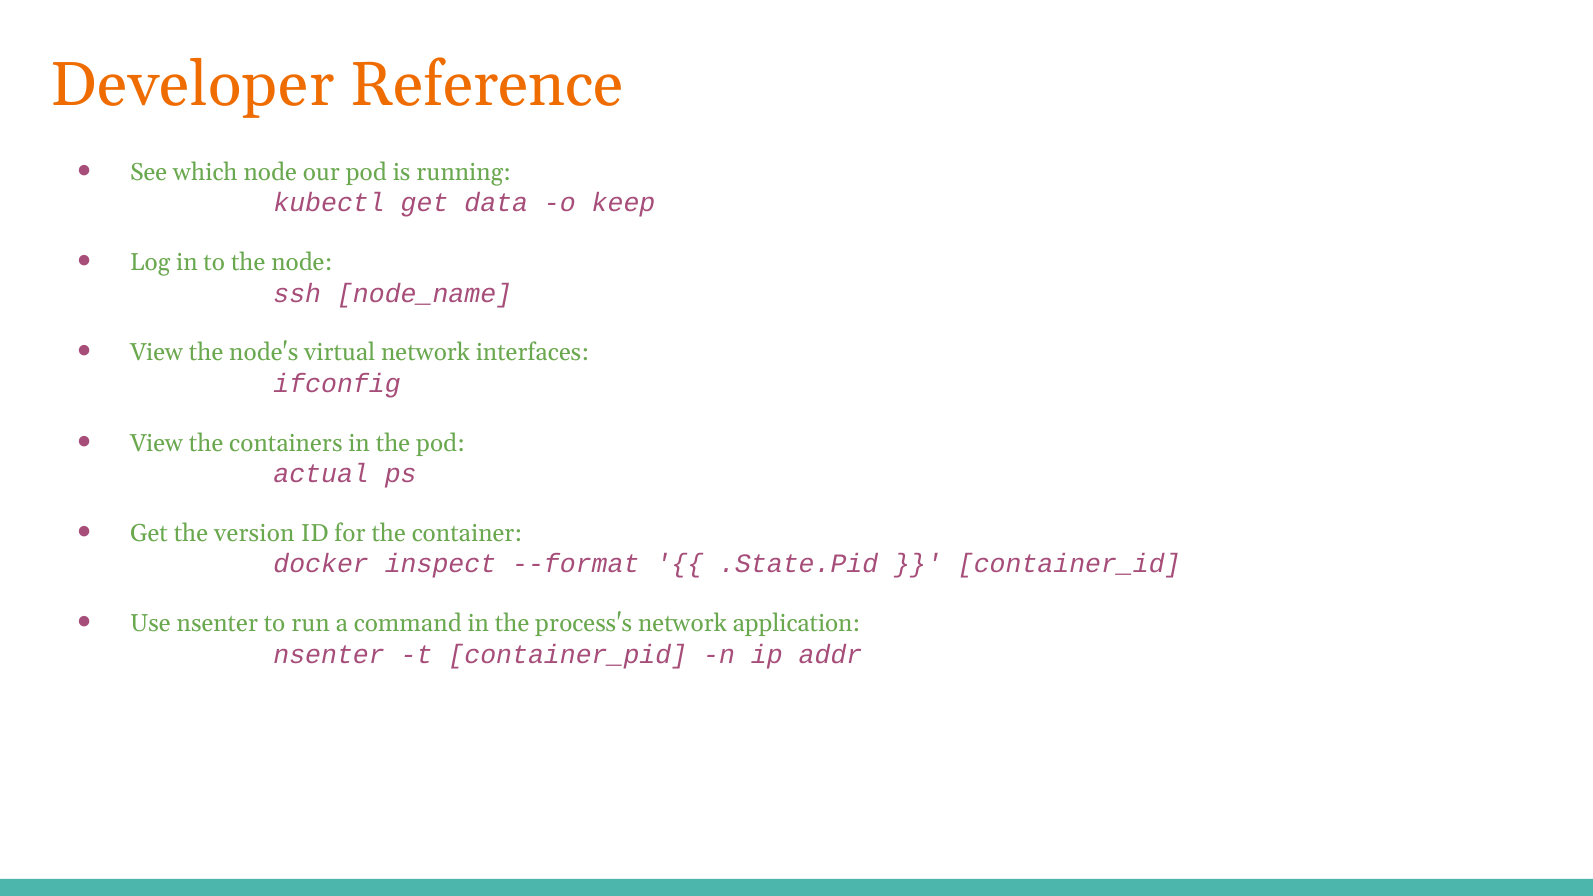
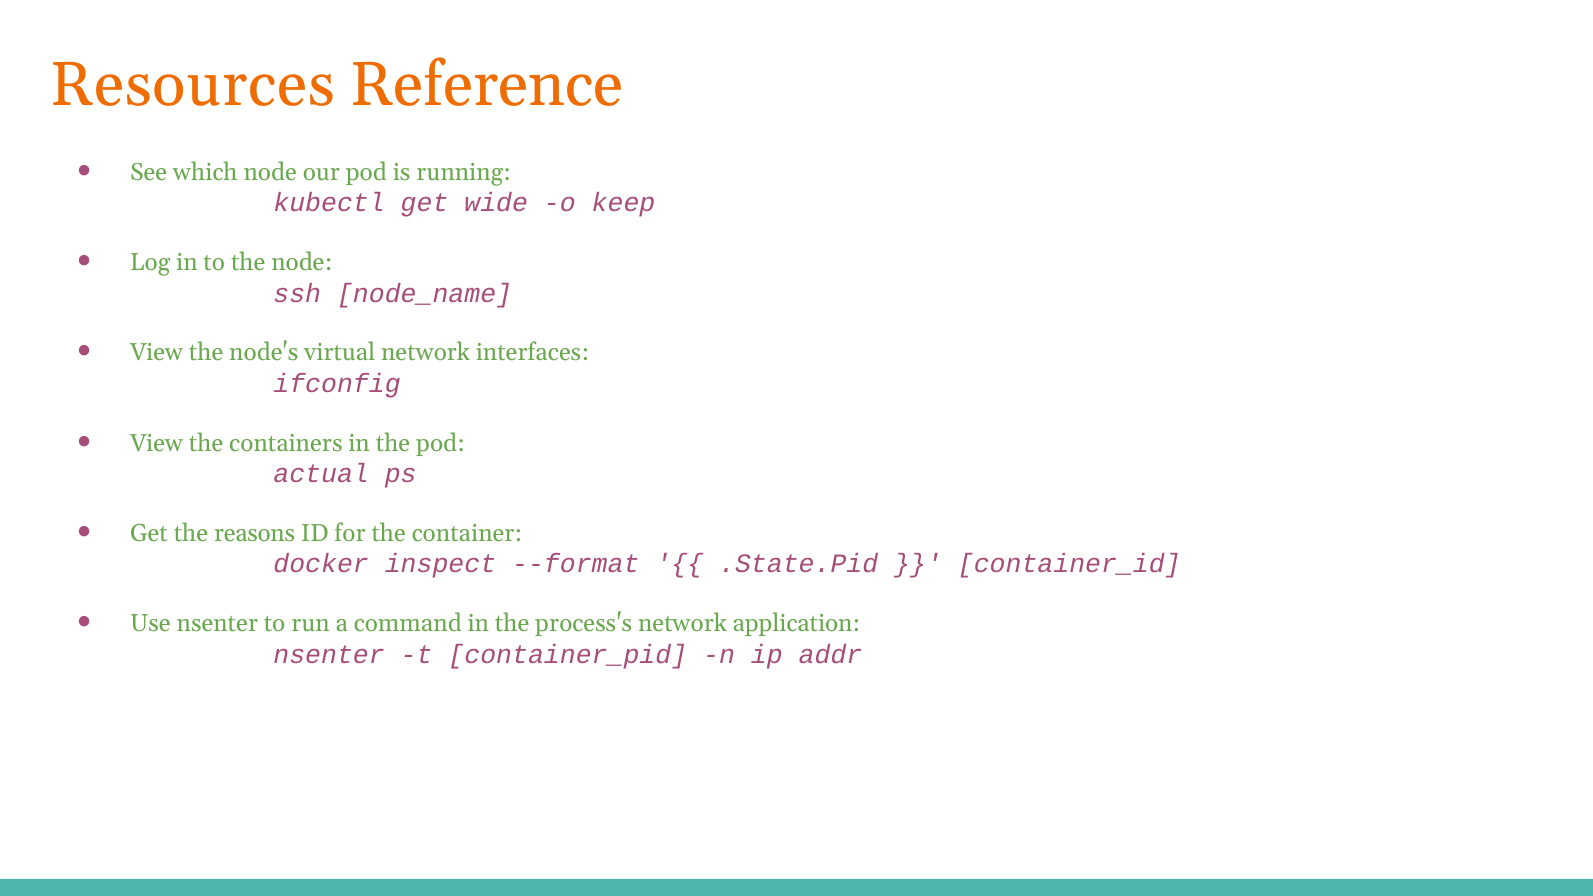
Developer: Developer -> Resources
data: data -> wide
version: version -> reasons
